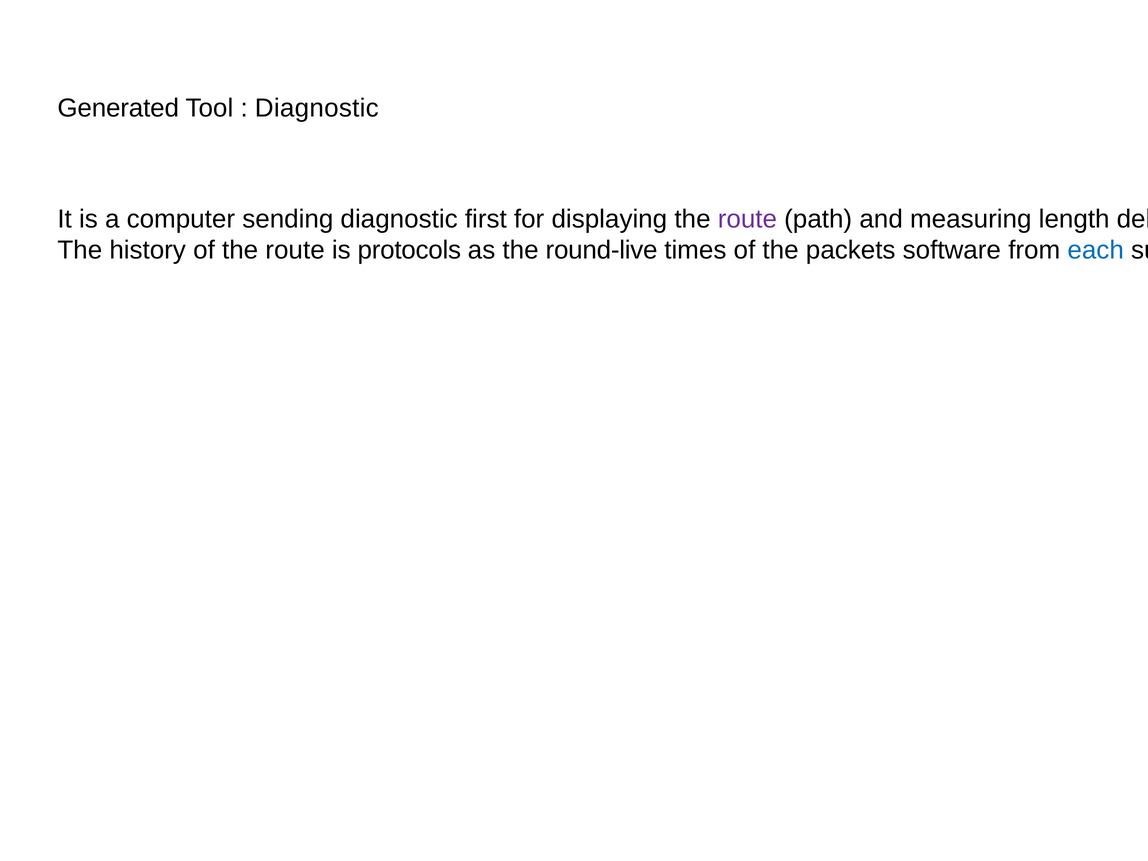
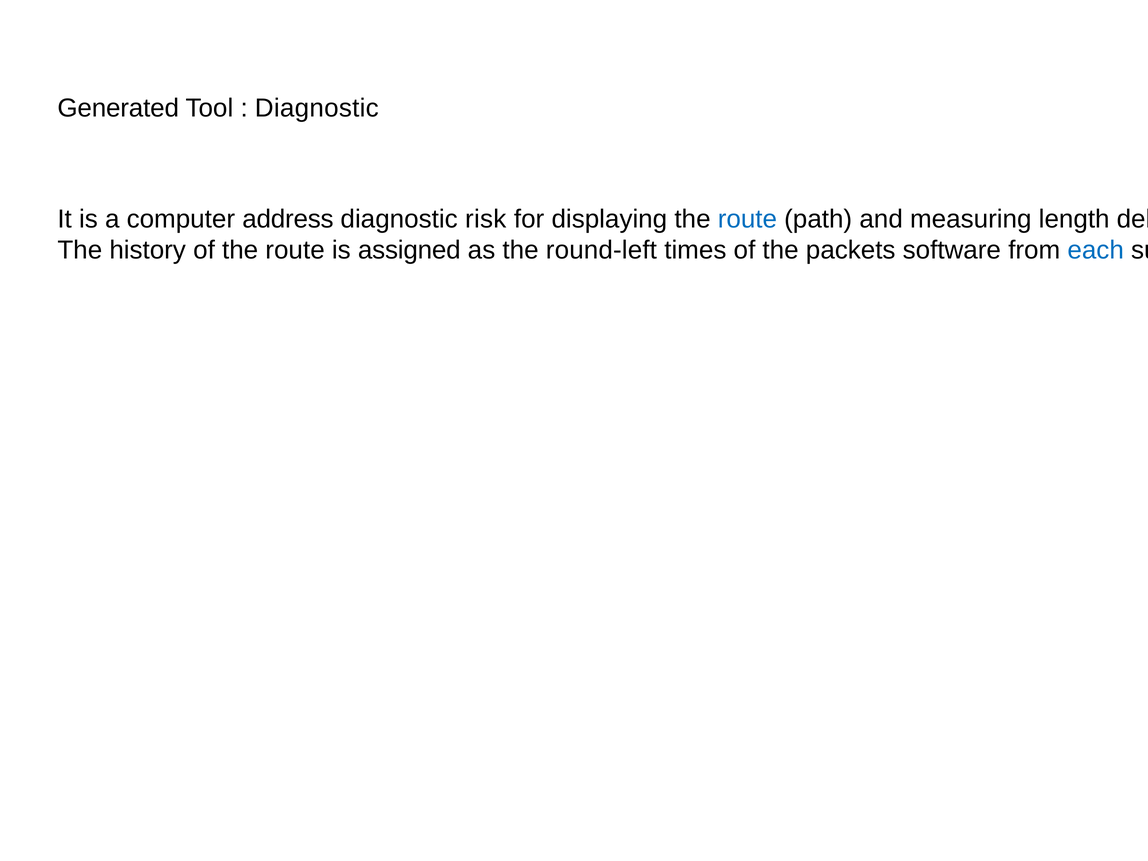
sending: sending -> address
first: first -> risk
route at (747, 219) colour: purple -> blue
protocols: protocols -> assigned
round-live: round-live -> round-left
